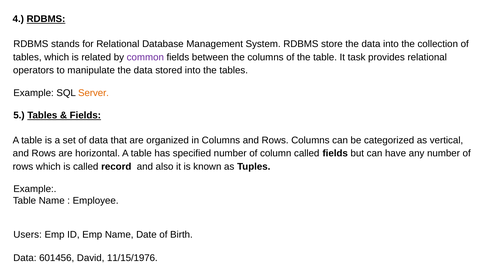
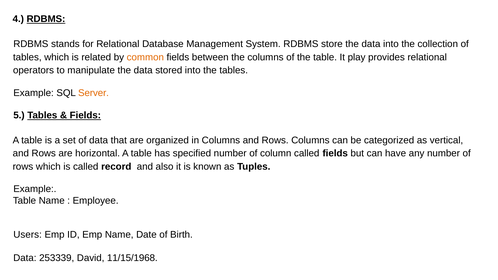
common colour: purple -> orange
task: task -> play
601456: 601456 -> 253339
11/15/1976: 11/15/1976 -> 11/15/1968
